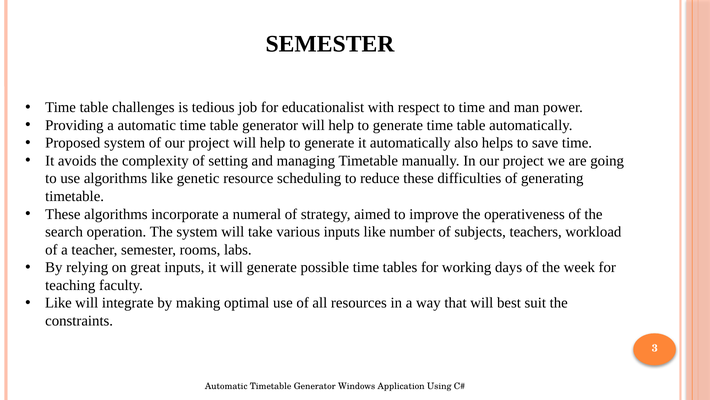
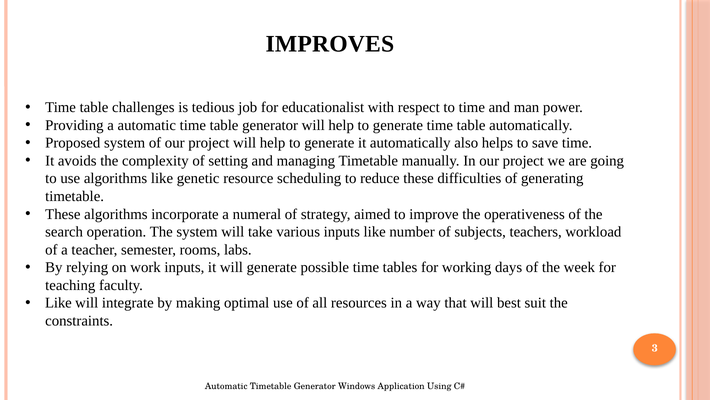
SEMESTER at (330, 44): SEMESTER -> IMPROVES
great: great -> work
